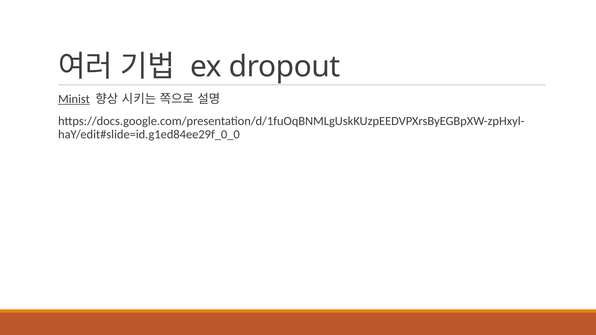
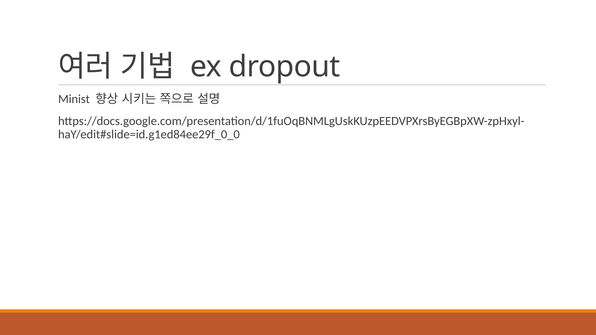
Minist underline: present -> none
